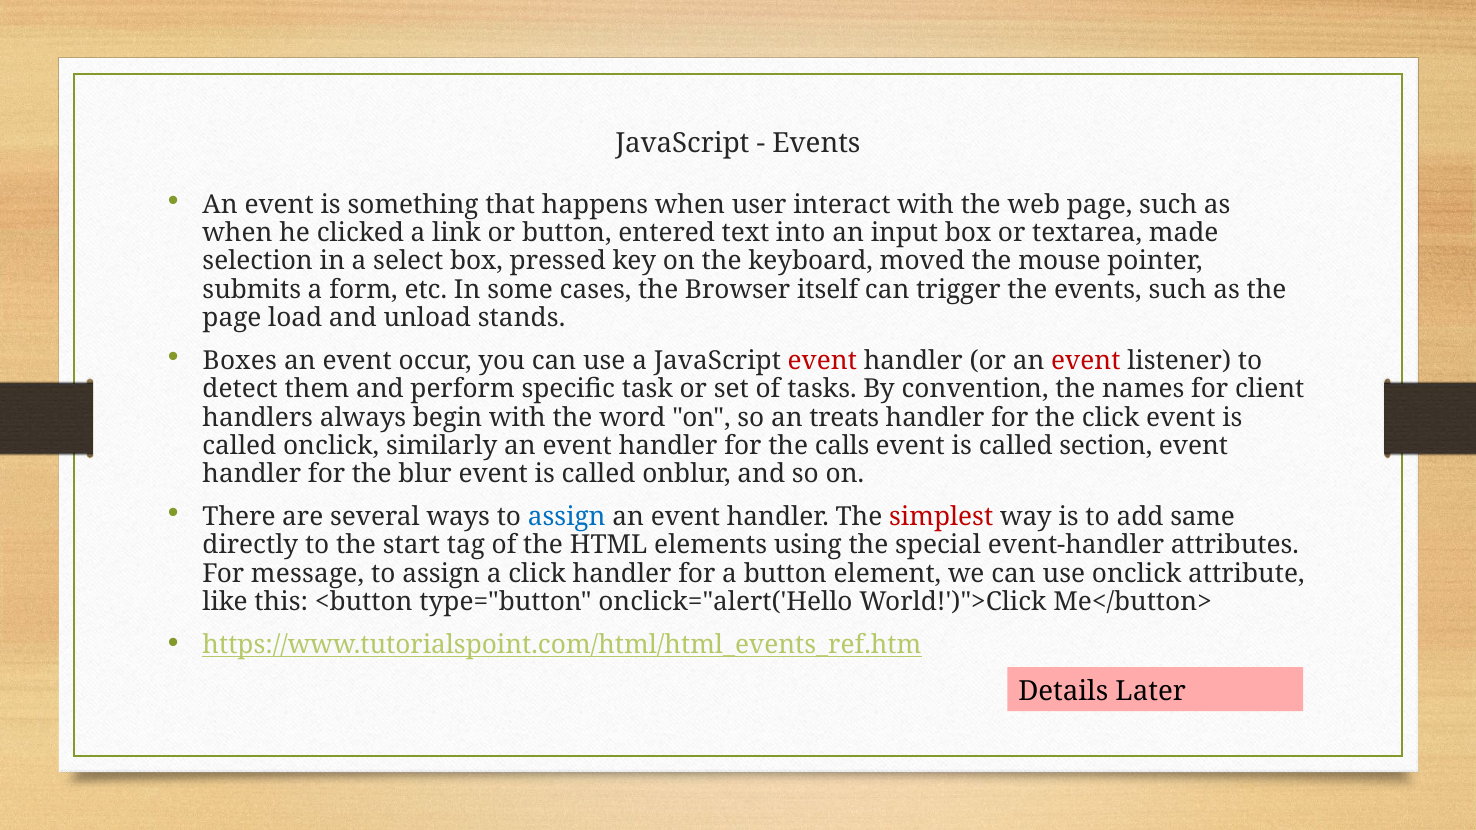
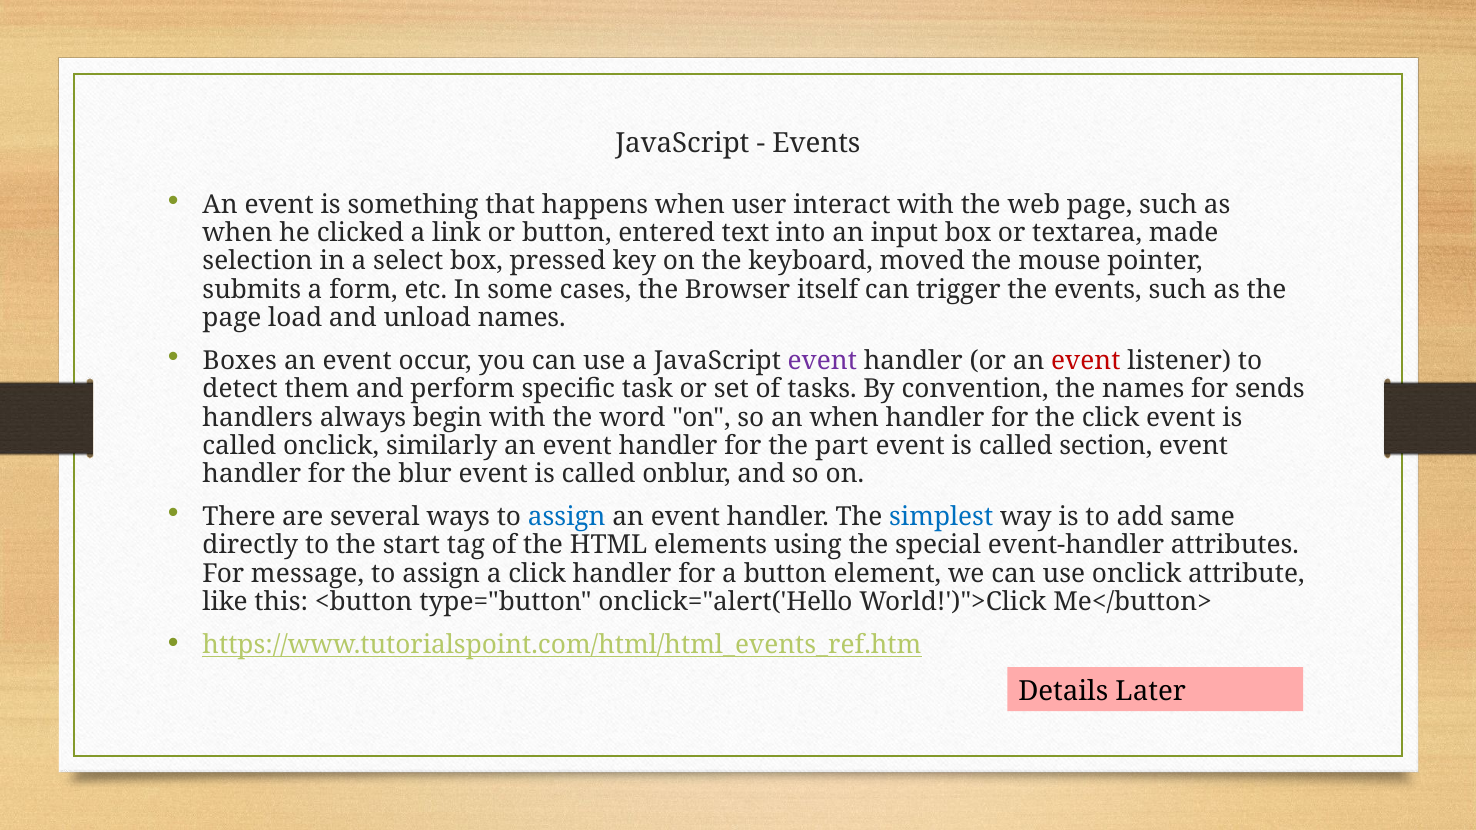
unload stands: stands -> names
event at (822, 361) colour: red -> purple
client: client -> sends
an treats: treats -> when
calls: calls -> part
simplest colour: red -> blue
